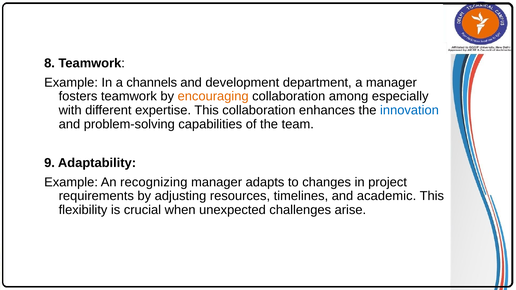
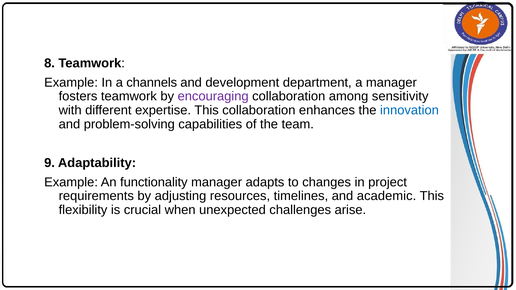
encouraging colour: orange -> purple
especially: especially -> sensitivity
recognizing: recognizing -> functionality
